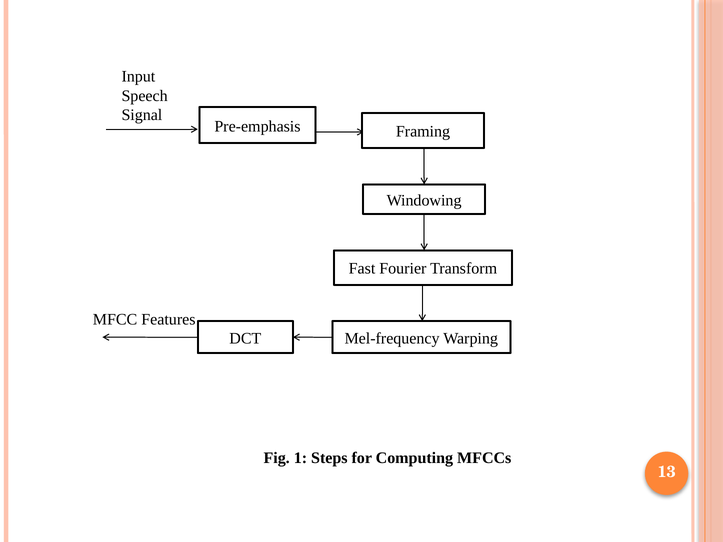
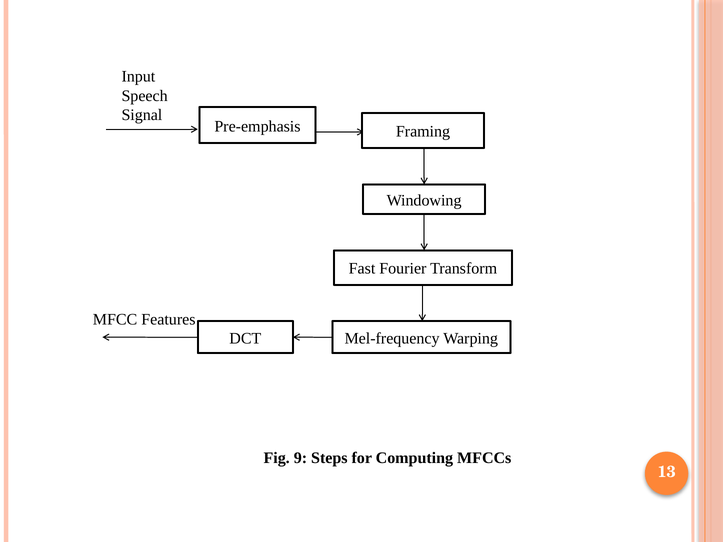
1: 1 -> 9
